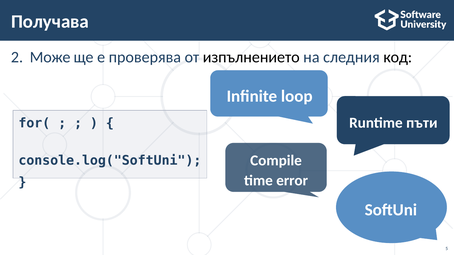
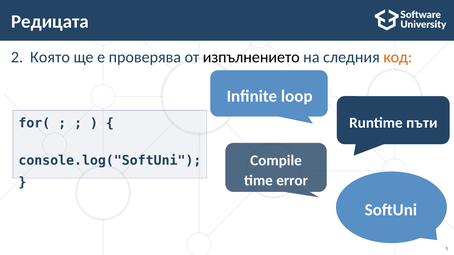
Получава: Получава -> Редицата
Може: Може -> Която
код colour: black -> orange
